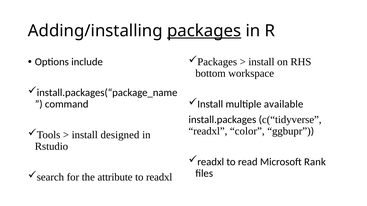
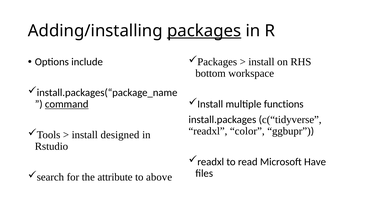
available: available -> functions
command underline: none -> present
Rank: Rank -> Have
to readxl: readxl -> above
